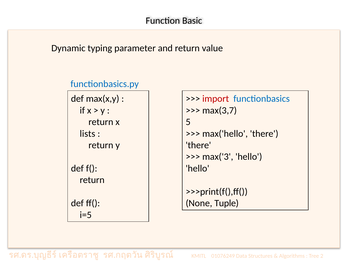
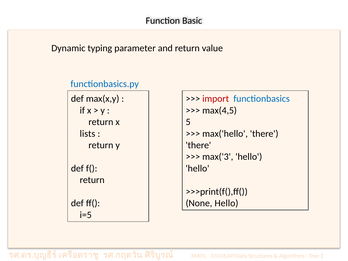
max(3,7: max(3,7 -> max(4,5
None Tuple: Tuple -> Hello
